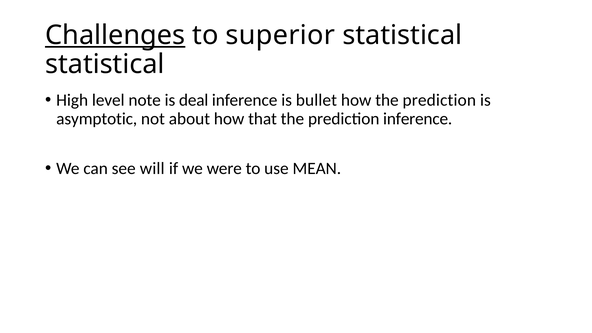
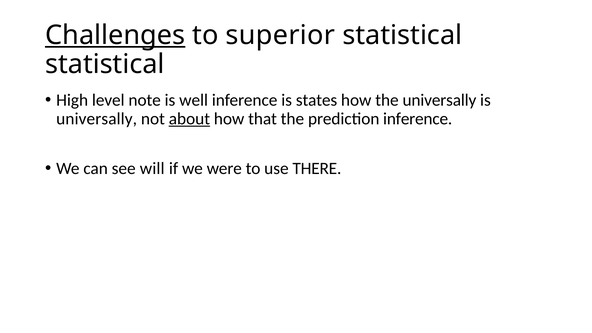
deal: deal -> well
bullet: bullet -> states
how the prediction: prediction -> universally
asymptotic at (97, 119): asymptotic -> universally
about underline: none -> present
MEAN: MEAN -> THERE
